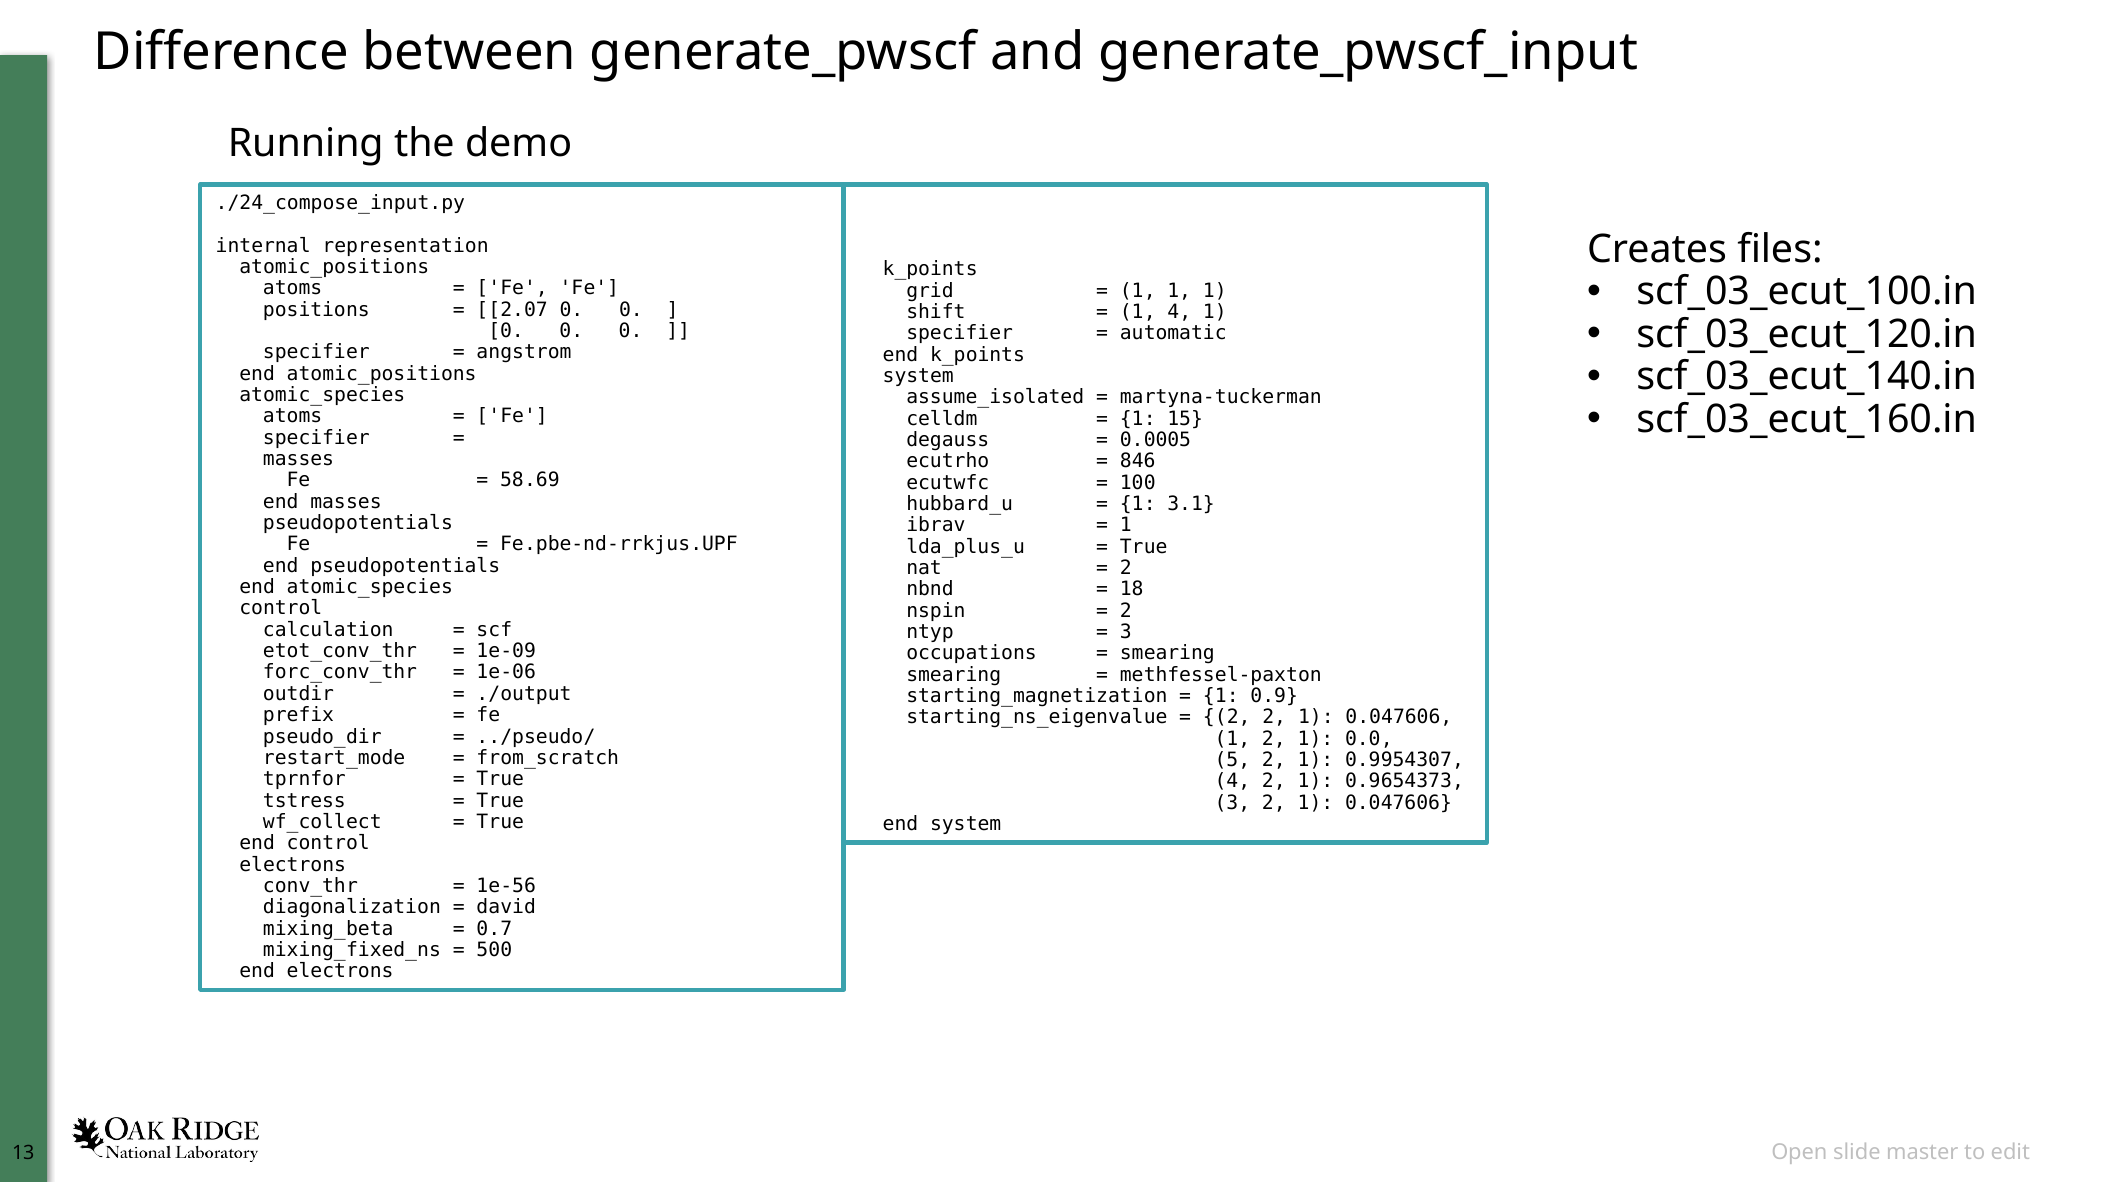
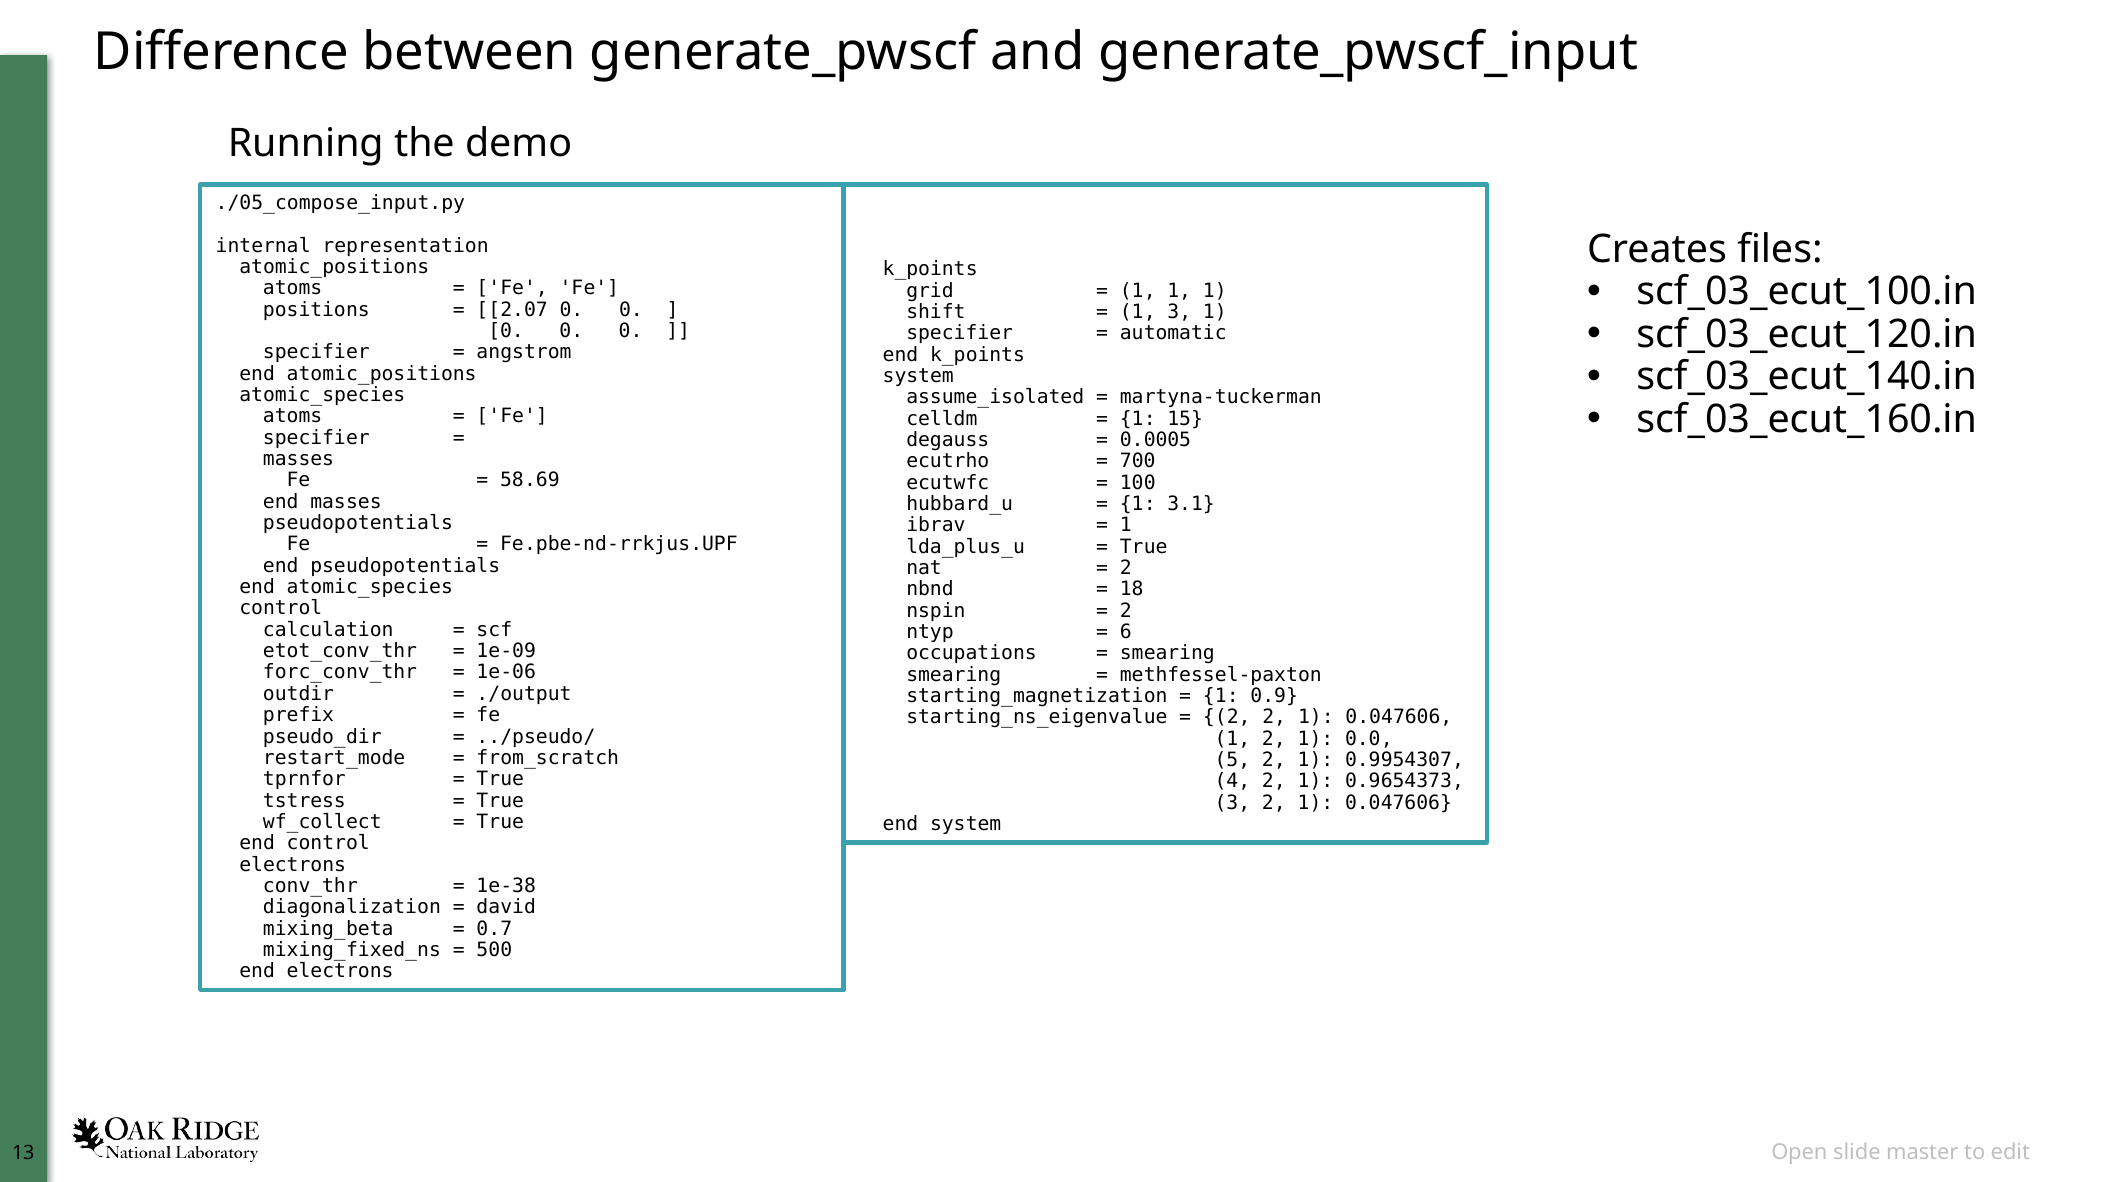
./24_compose_input.py: ./24_compose_input.py -> ./05_compose_input.py
1 4: 4 -> 3
846: 846 -> 700
3 at (1126, 632): 3 -> 6
1e-56: 1e-56 -> 1e-38
